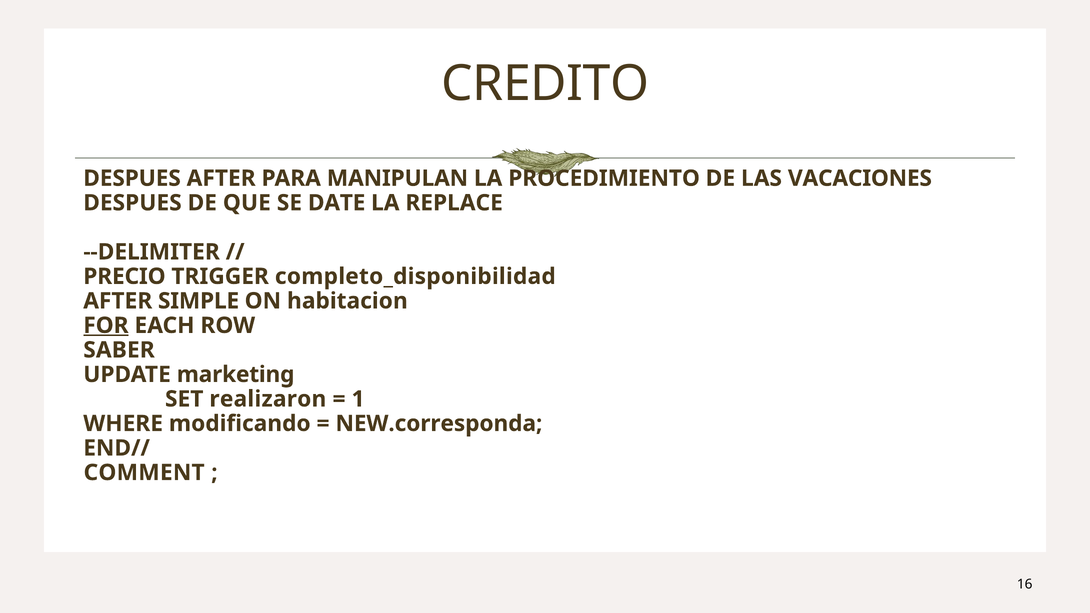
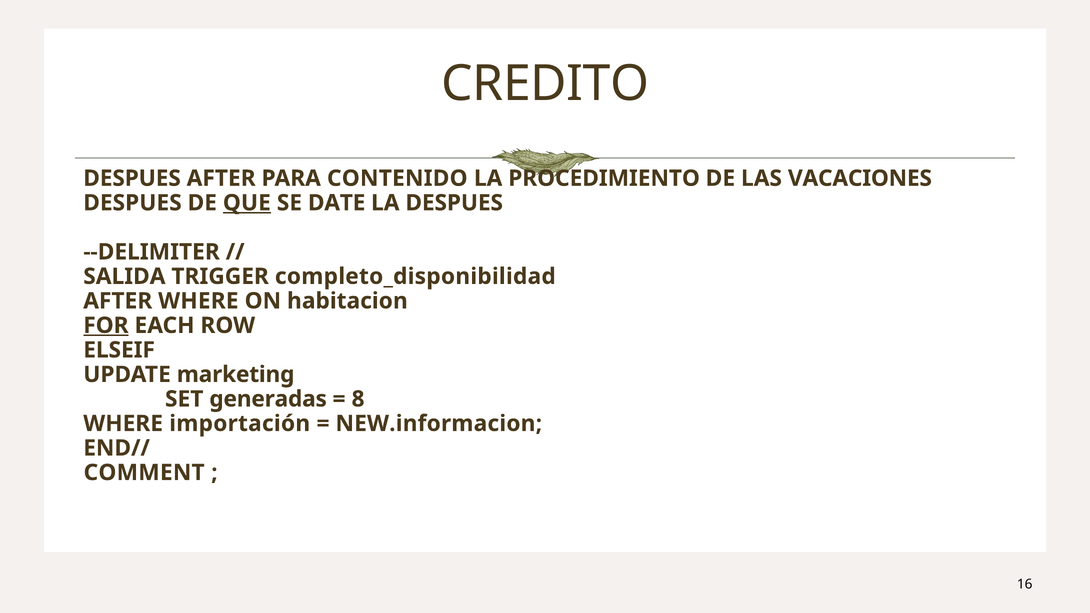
MANIPULAN: MANIPULAN -> CONTENIDO
QUE underline: none -> present
LA REPLACE: REPLACE -> DESPUES
PRECIO: PRECIO -> SALIDA
AFTER SIMPLE: SIMPLE -> WHERE
SABER: SABER -> ELSEIF
realizaron: realizaron -> generadas
1: 1 -> 8
modificando: modificando -> importación
NEW.corresponda: NEW.corresponda -> NEW.informacion
